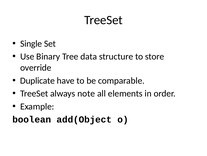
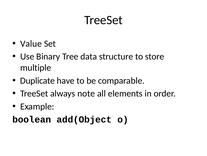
Single: Single -> Value
override: override -> multiple
